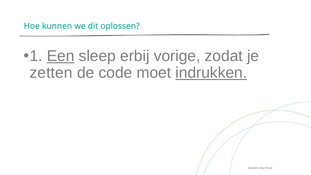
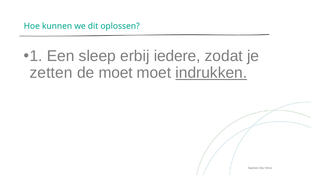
Een underline: present -> none
vorige: vorige -> iedere
de code: code -> moet
